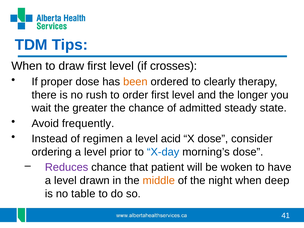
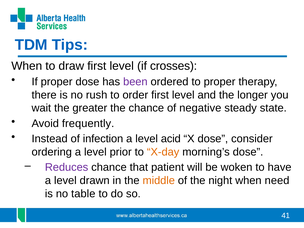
been colour: orange -> purple
to clearly: clearly -> proper
admitted: admitted -> negative
regimen: regimen -> infection
X-day colour: blue -> orange
deep: deep -> need
